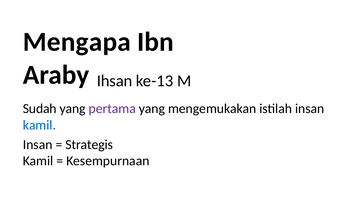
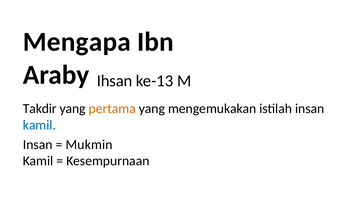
Sudah: Sudah -> Takdir
pertama colour: purple -> orange
Strategis: Strategis -> Mukmin
